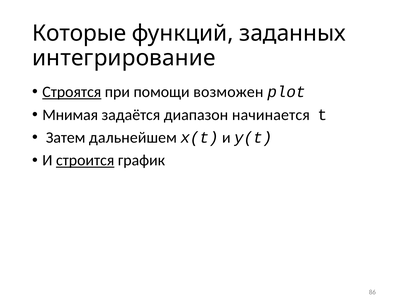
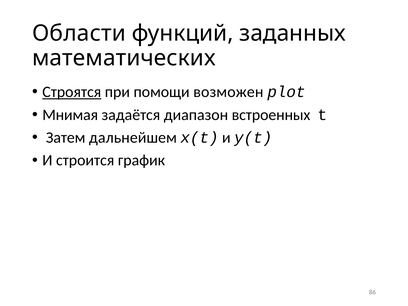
Которые: Которые -> Области
интегрирование: интегрирование -> математических
начинается: начинается -> встроенных
строится underline: present -> none
